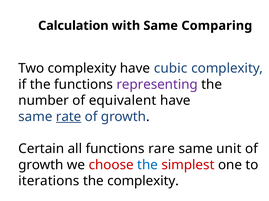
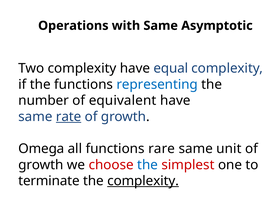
Calculation: Calculation -> Operations
Comparing: Comparing -> Asymptotic
cubic: cubic -> equal
representing colour: purple -> blue
Certain: Certain -> Omega
iterations: iterations -> terminate
complexity at (143, 182) underline: none -> present
